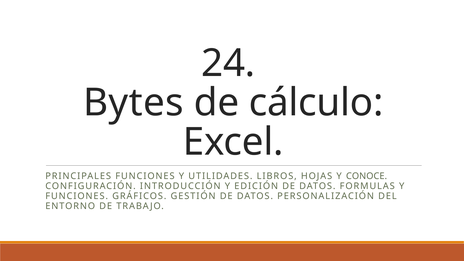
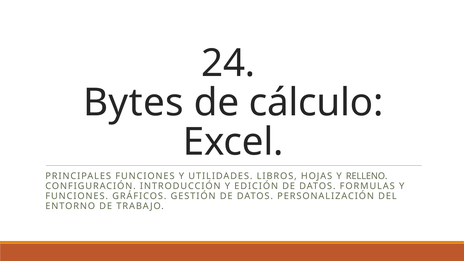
CONOCE: CONOCE -> RELLENO
